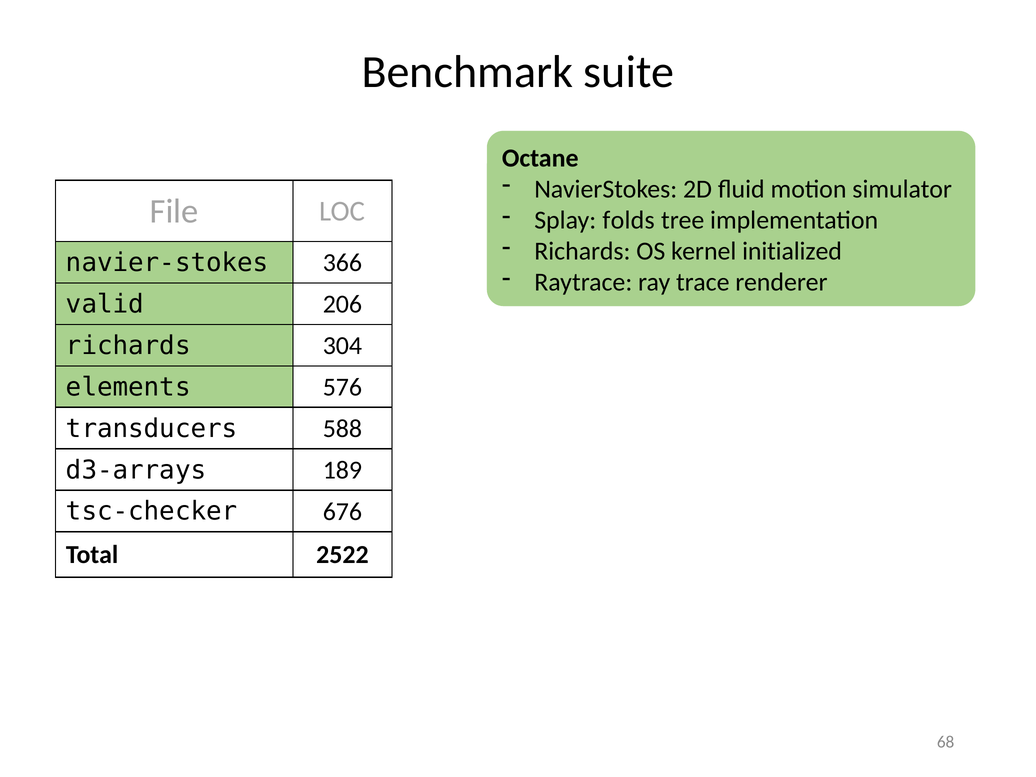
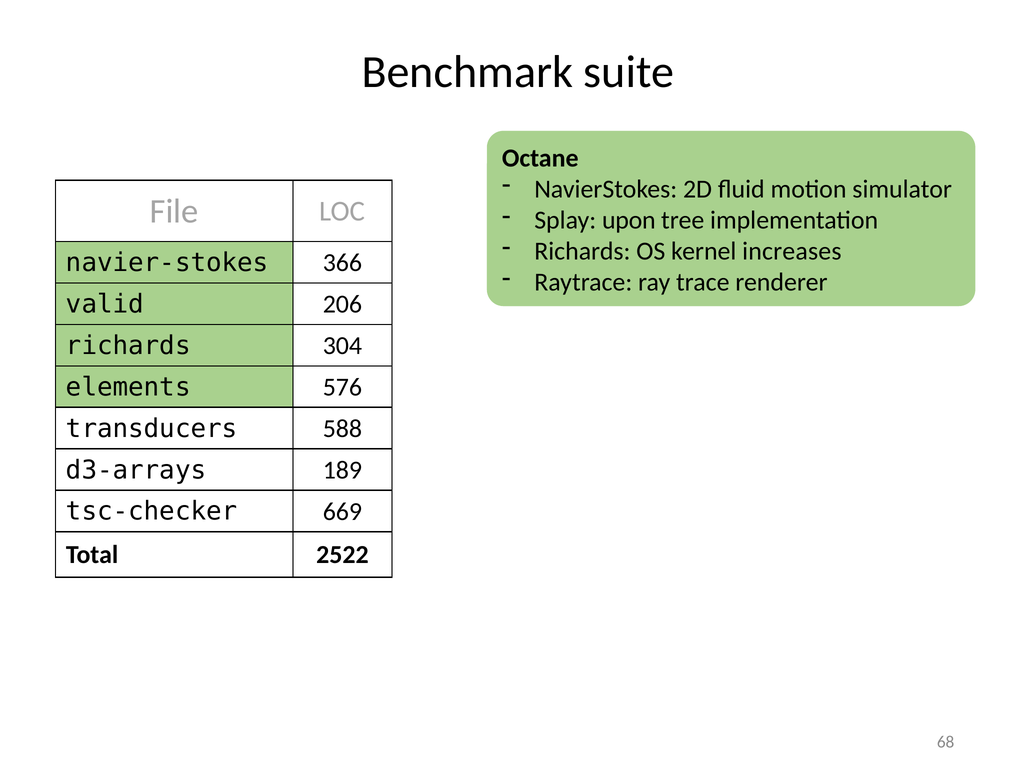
folds: folds -> upon
initialized: initialized -> increases
676: 676 -> 669
